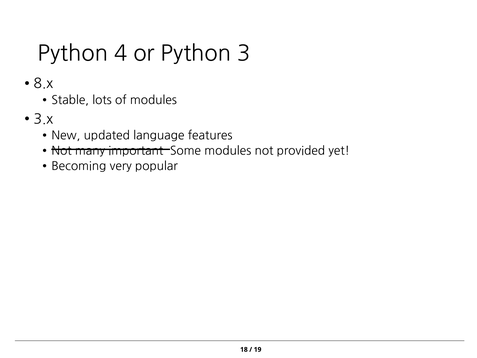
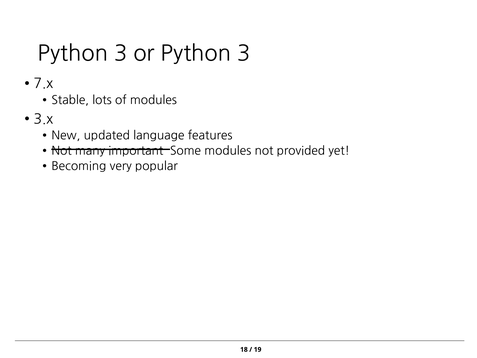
4 at (121, 53): 4 -> 3
8.x: 8.x -> 7.x
